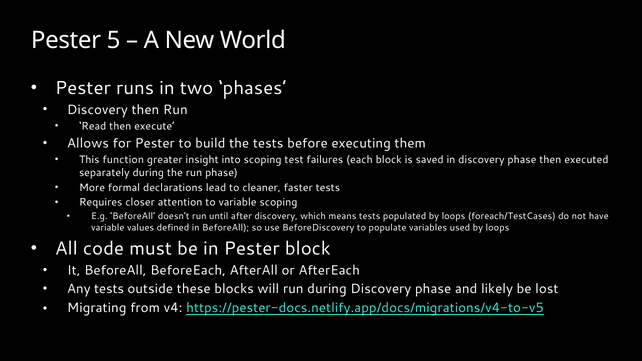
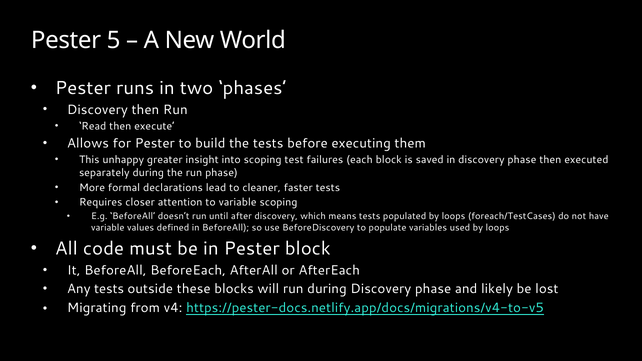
function: function -> unhappy
